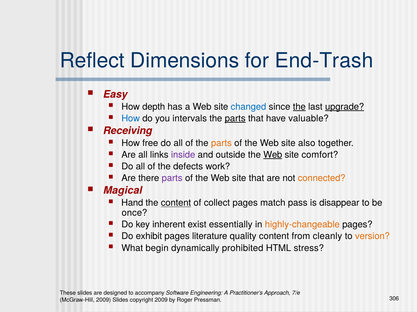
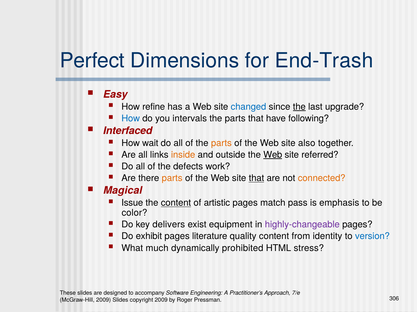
Reflect: Reflect -> Perfect
depth: depth -> refine
upgrade underline: present -> none
parts at (235, 119) underline: present -> none
valuable: valuable -> following
Receiving: Receiving -> Interfaced
free: free -> wait
inside colour: purple -> orange
comfort: comfort -> referred
parts at (172, 179) colour: purple -> orange
that at (256, 179) underline: none -> present
Hand: Hand -> Issue
collect: collect -> artistic
disappear: disappear -> emphasis
once: once -> color
inherent: inherent -> delivers
essentially: essentially -> equipment
highly-changeable colour: orange -> purple
cleanly: cleanly -> identity
version colour: orange -> blue
begin: begin -> much
